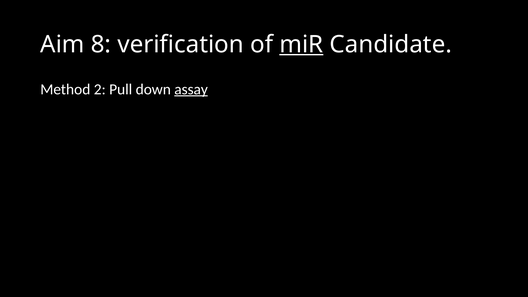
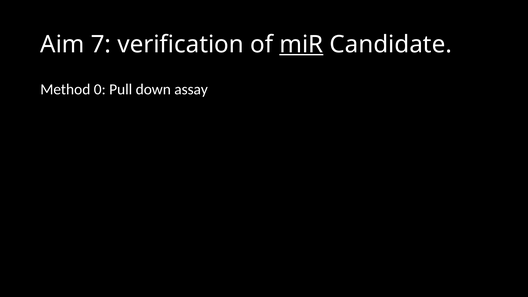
8: 8 -> 7
2: 2 -> 0
assay underline: present -> none
